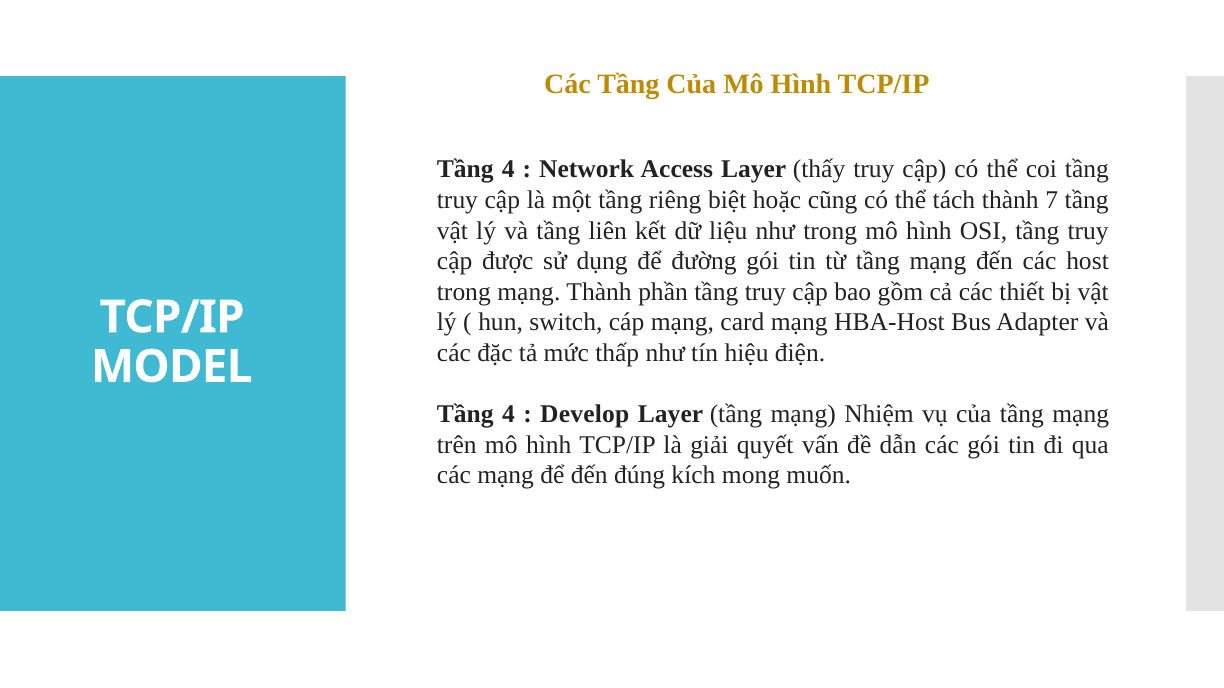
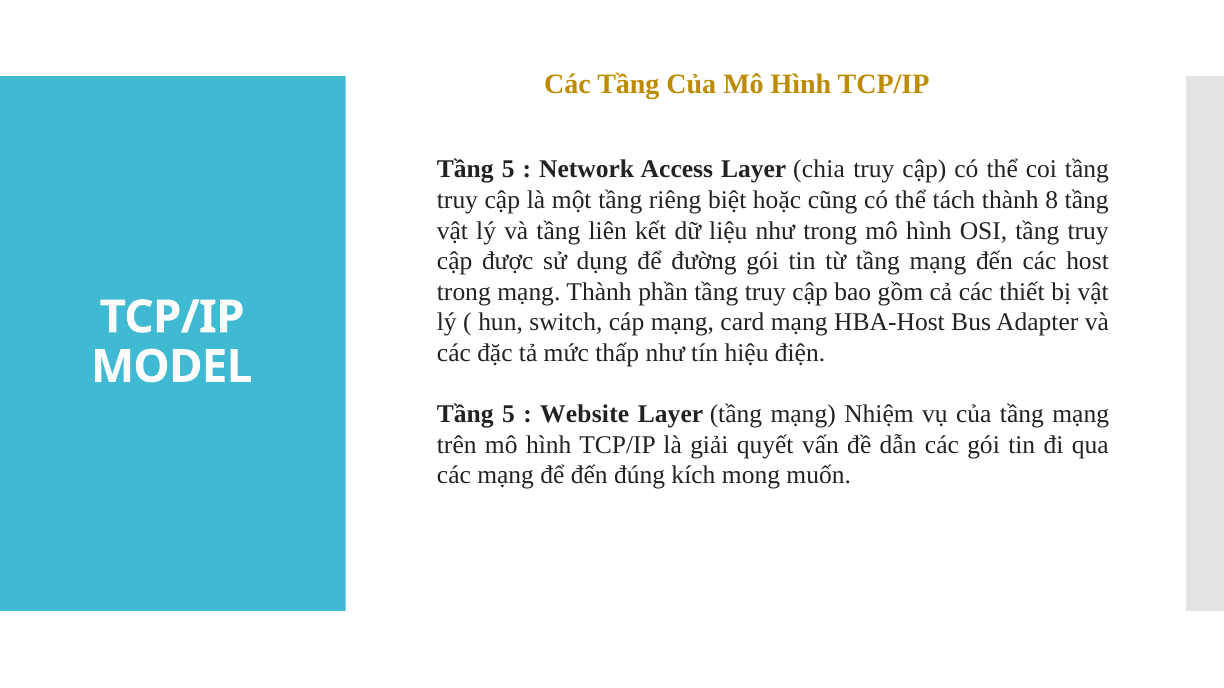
4 at (508, 170): 4 -> 5
thấy: thấy -> chia
7: 7 -> 8
4 at (509, 415): 4 -> 5
Develop: Develop -> Website
